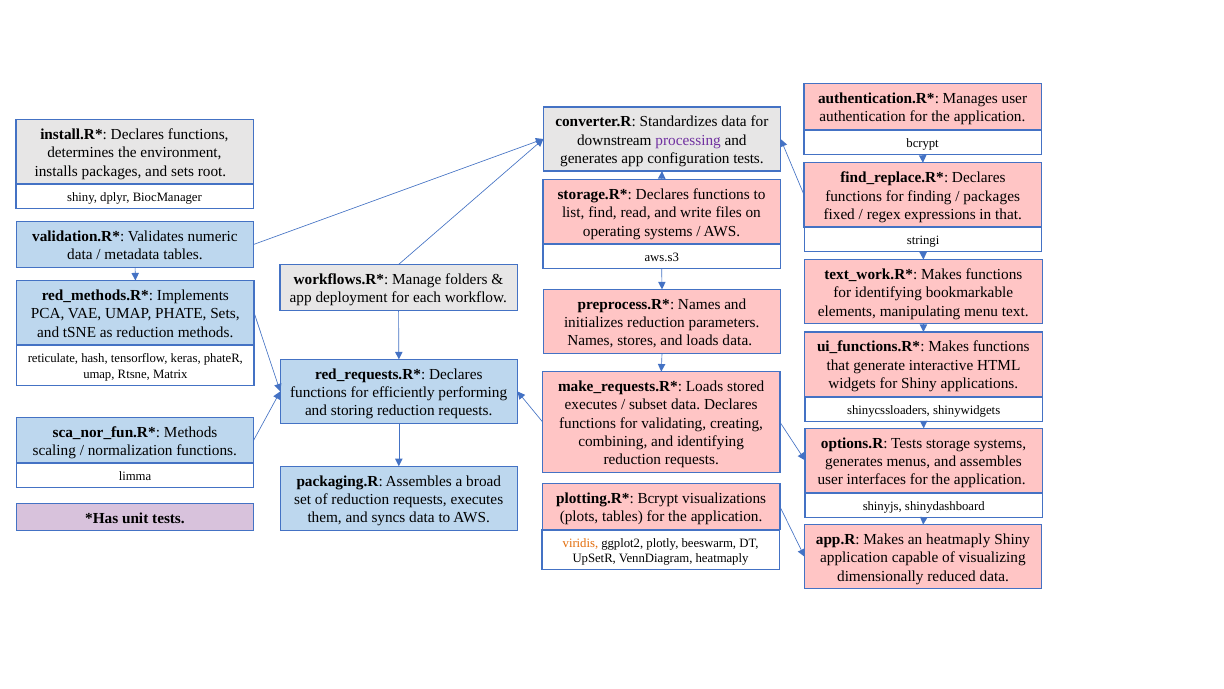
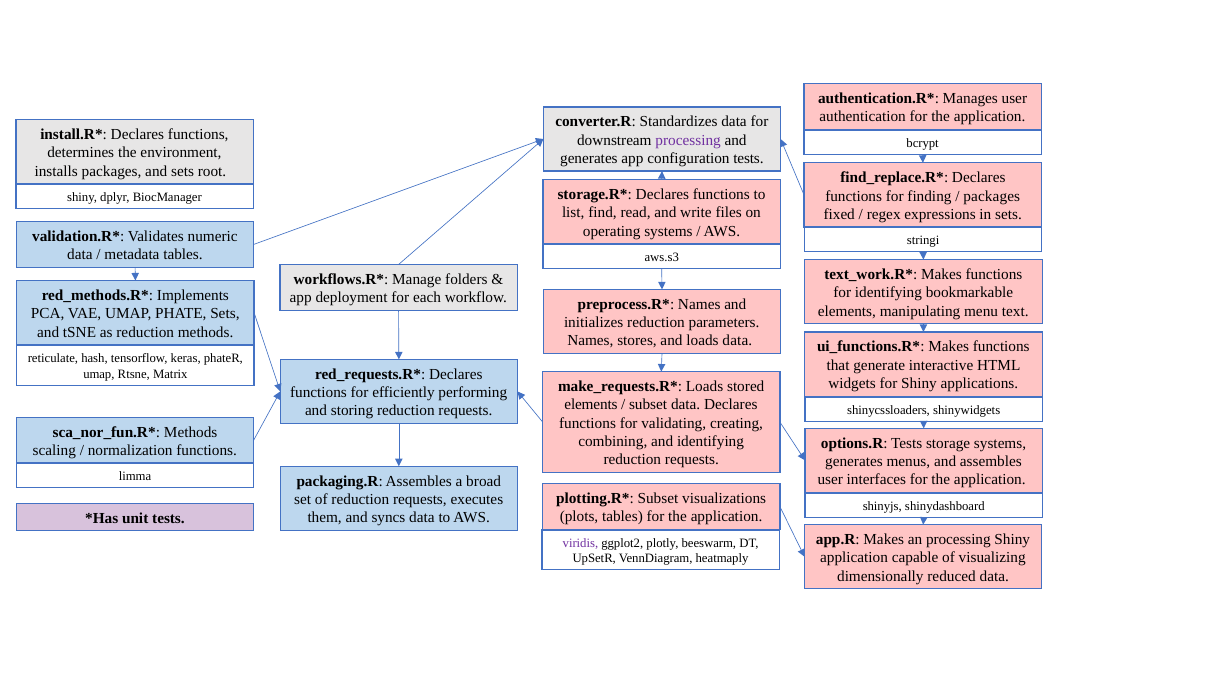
in that: that -> sets
executes at (591, 404): executes -> elements
Bcrypt at (658, 498): Bcrypt -> Subset
an heatmaply: heatmaply -> processing
viridis colour: orange -> purple
